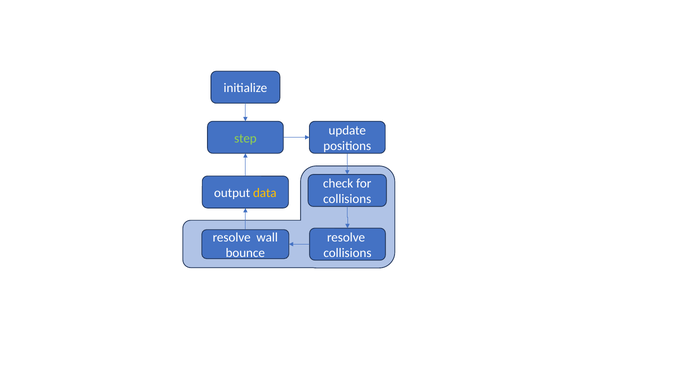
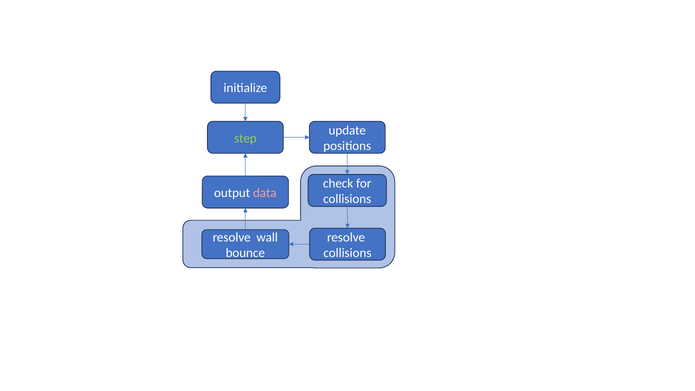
data colour: yellow -> pink
